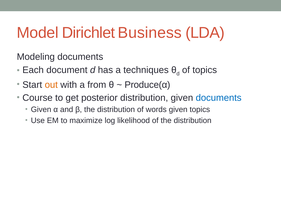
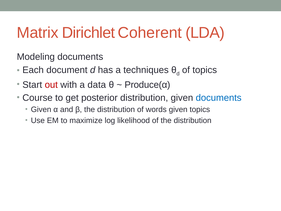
Model: Model -> Matrix
Business: Business -> Coherent
out colour: orange -> red
from: from -> data
